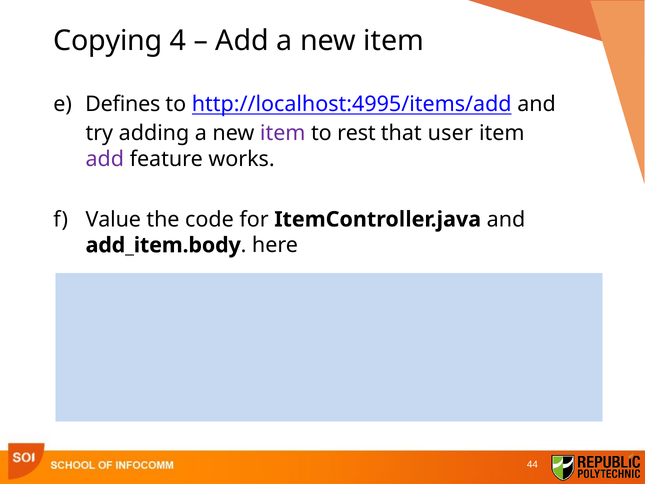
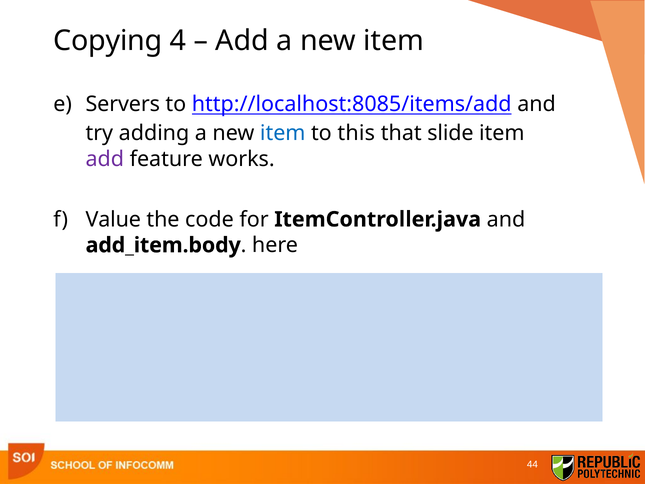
Defines: Defines -> Servers
http://localhost:4995/items/add: http://localhost:4995/items/add -> http://localhost:8085/items/add
item at (283, 133) colour: purple -> blue
rest: rest -> this
user: user -> slide
